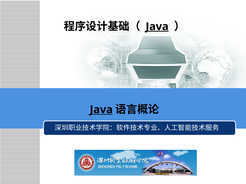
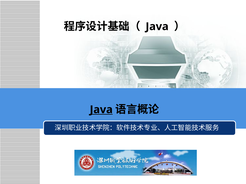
Java at (157, 27) underline: present -> none
